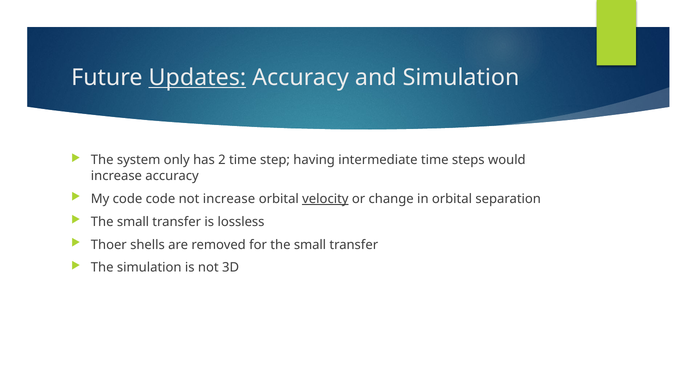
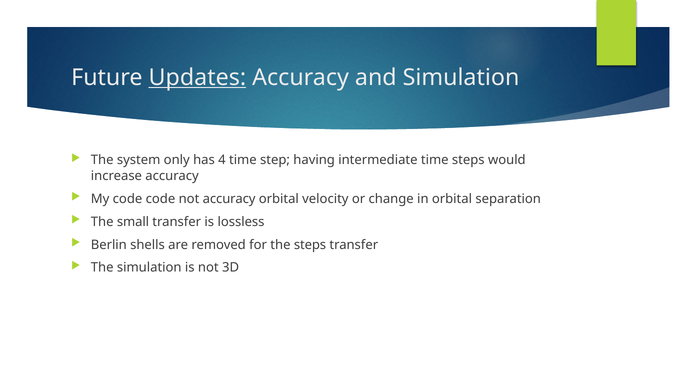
2: 2 -> 4
not increase: increase -> accuracy
velocity underline: present -> none
Thoer: Thoer -> Berlin
for the small: small -> steps
